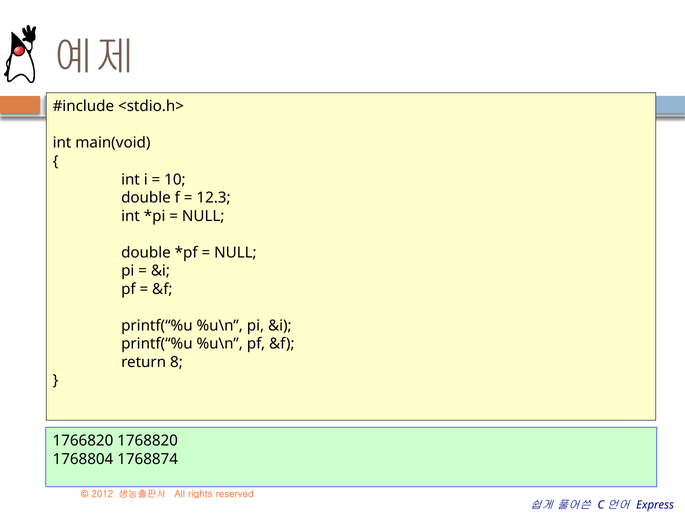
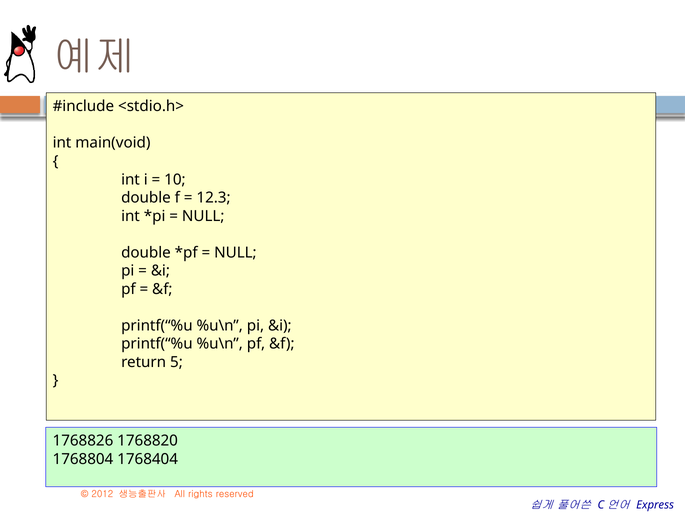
8: 8 -> 5
1766820: 1766820 -> 1768826
1768874: 1768874 -> 1768404
